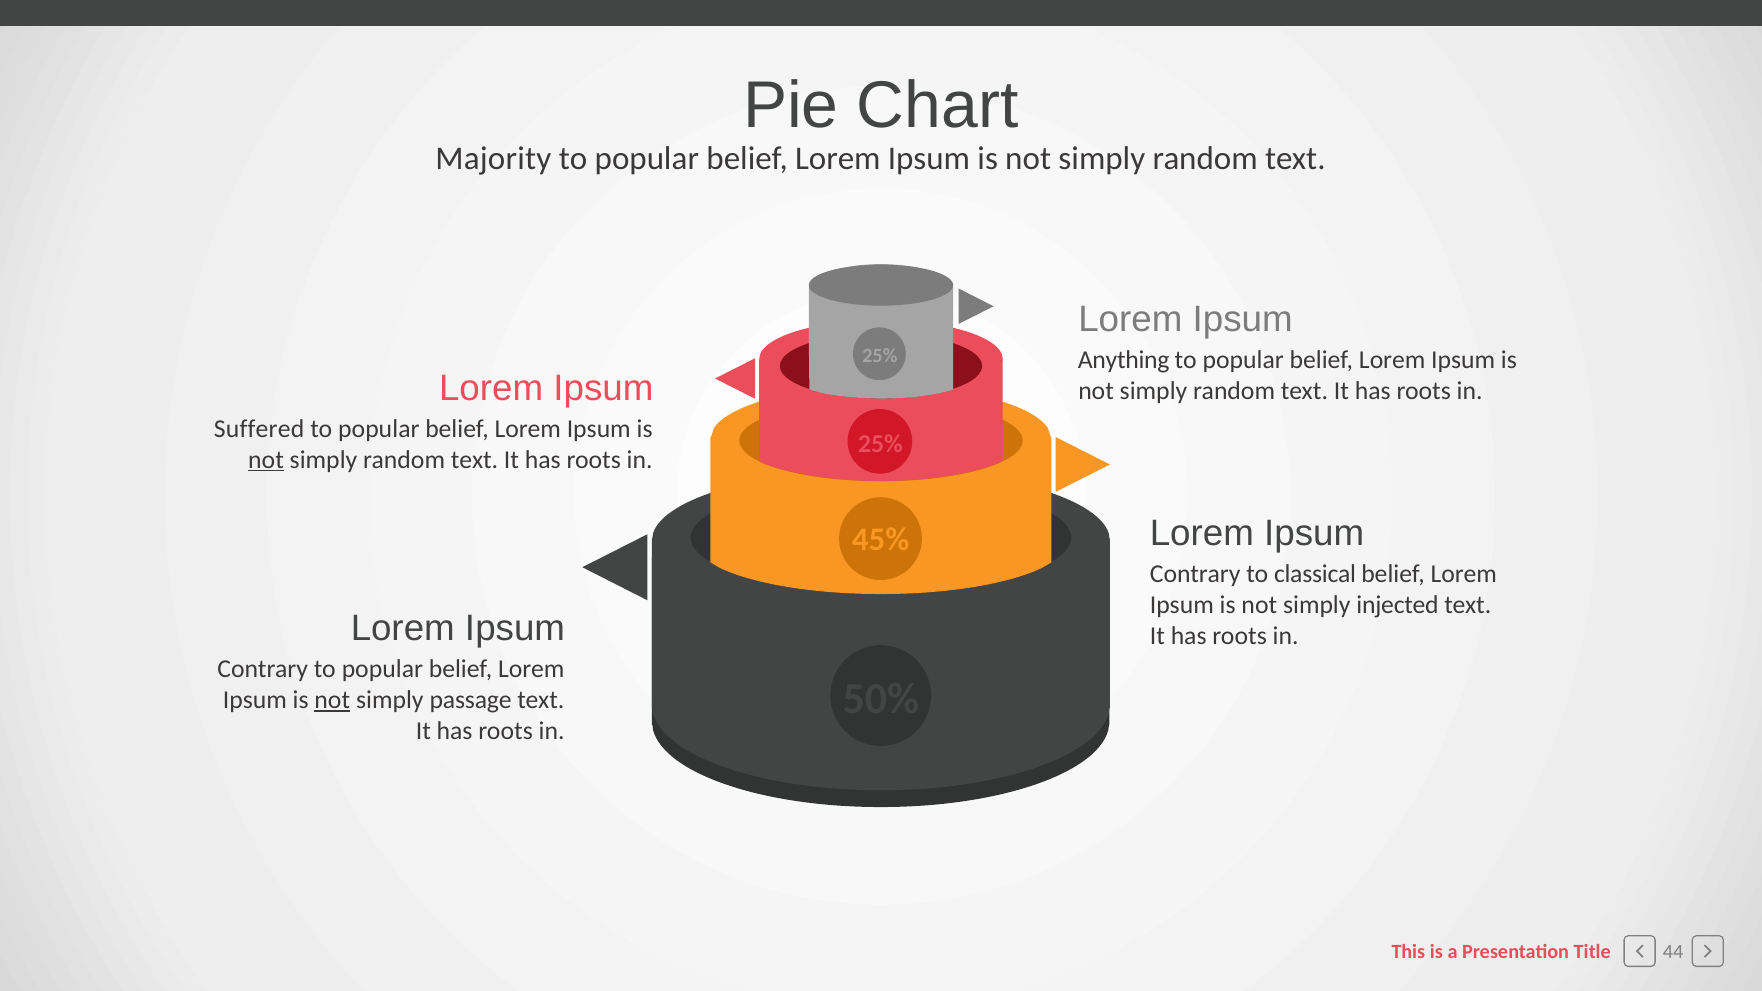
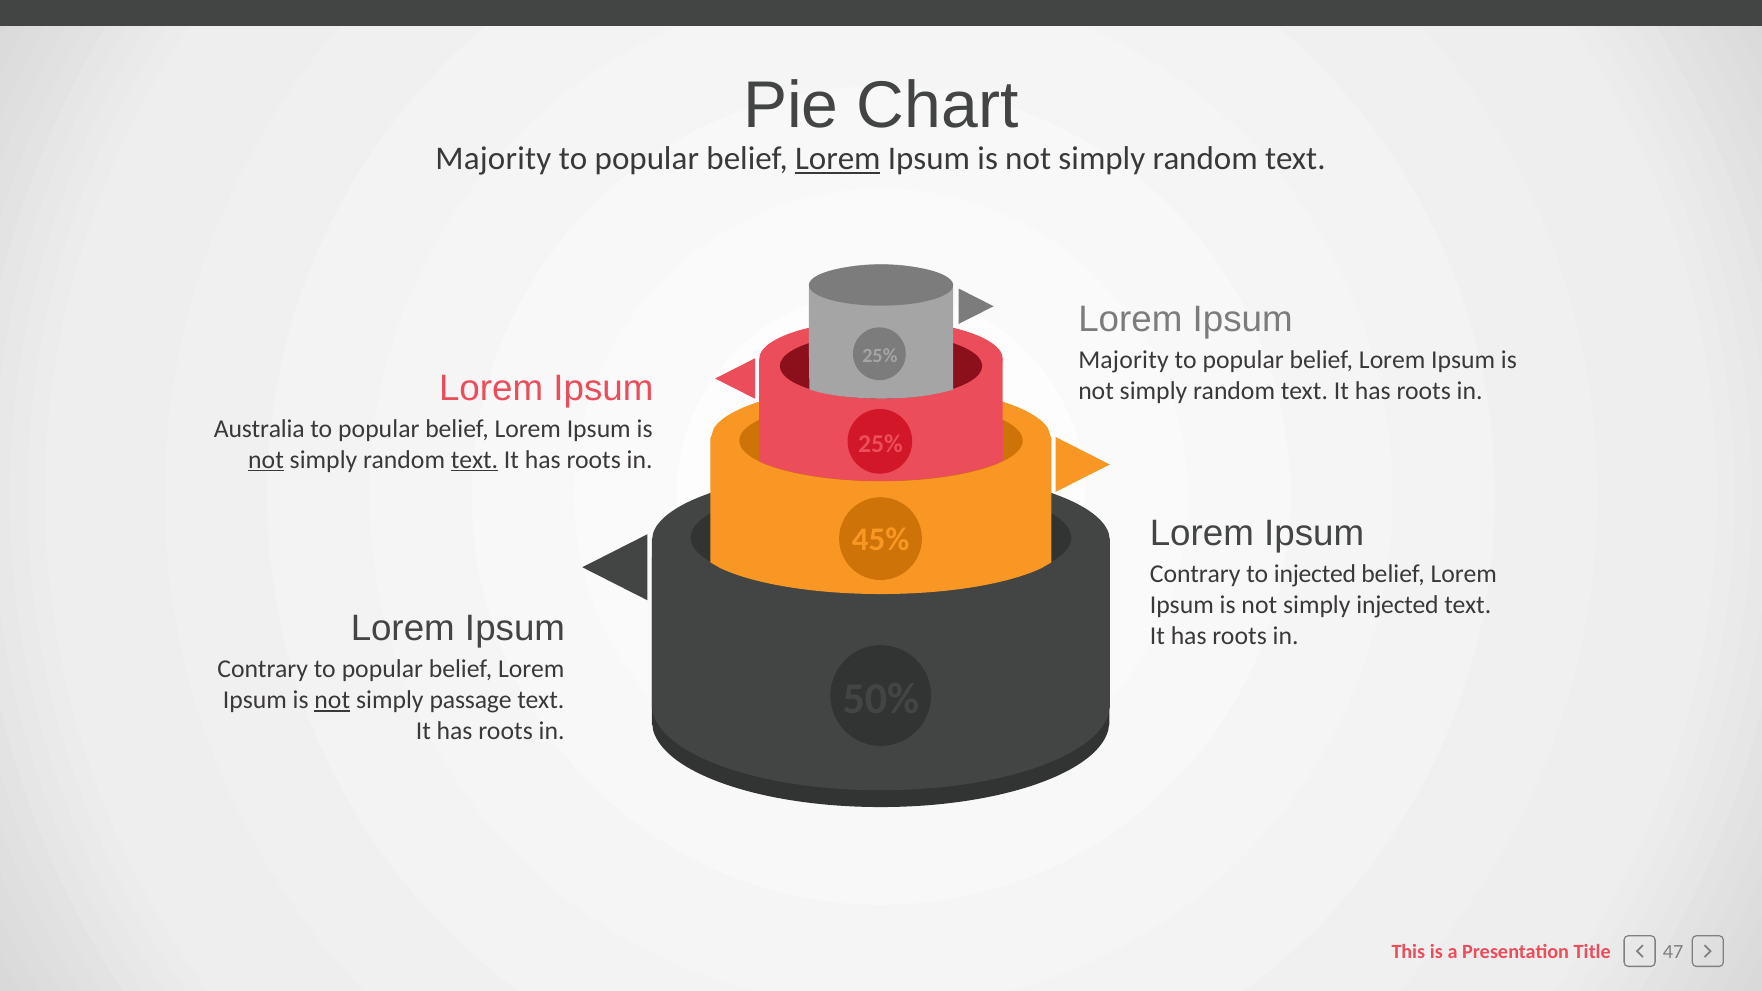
Lorem at (838, 159) underline: none -> present
Anything at (1124, 360): Anything -> Majority
Suffered: Suffered -> Australia
text at (475, 460) underline: none -> present
to classical: classical -> injected
44: 44 -> 47
